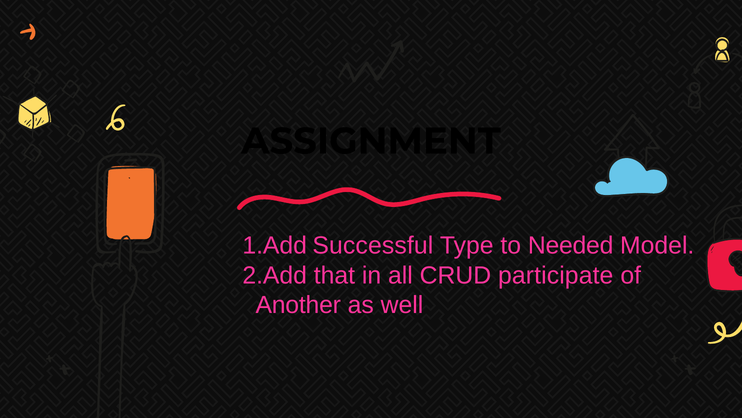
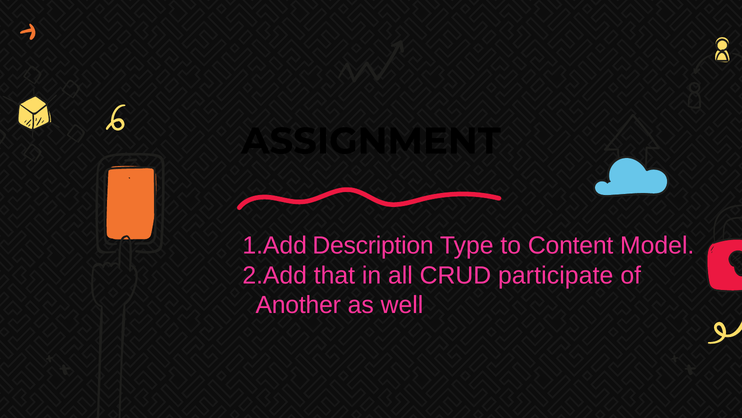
Successful: Successful -> Description
Needed: Needed -> Content
